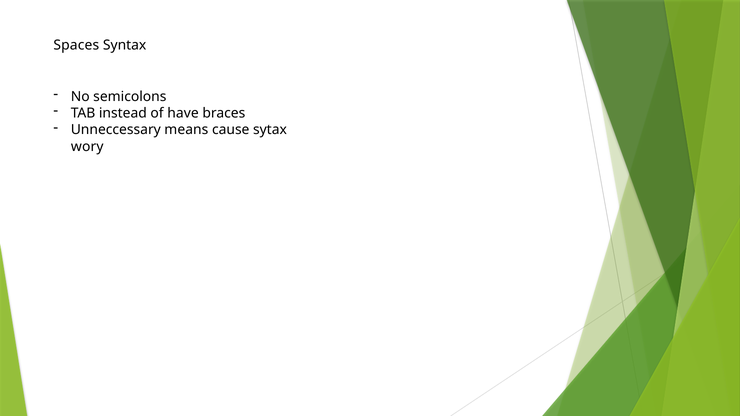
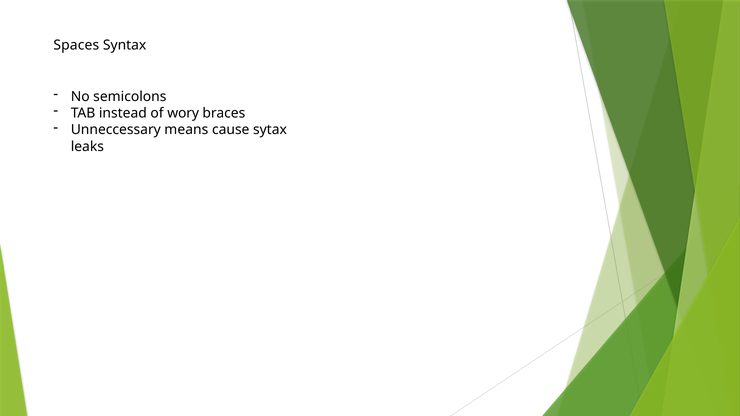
have: have -> wory
wory: wory -> leaks
